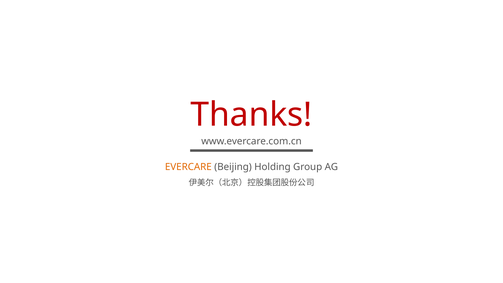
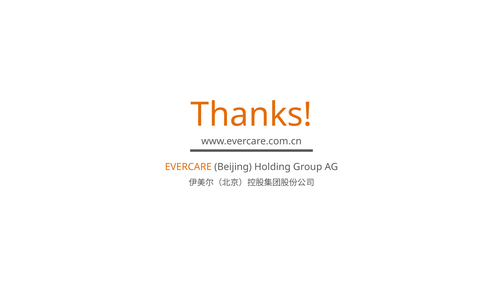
Thanks colour: red -> orange
